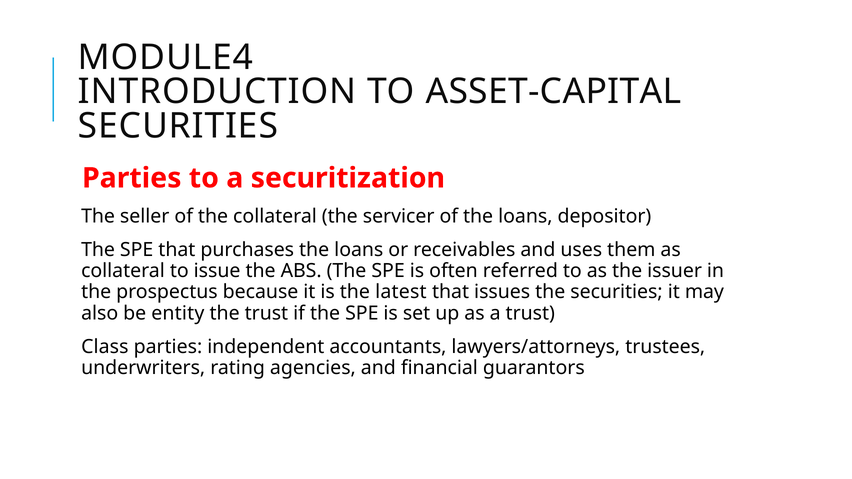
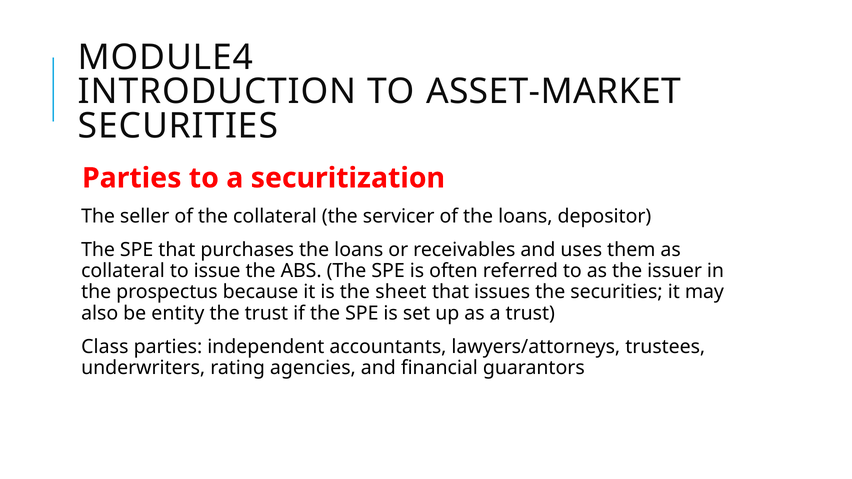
ASSET-CAPITAL: ASSET-CAPITAL -> ASSET-MARKET
latest: latest -> sheet
